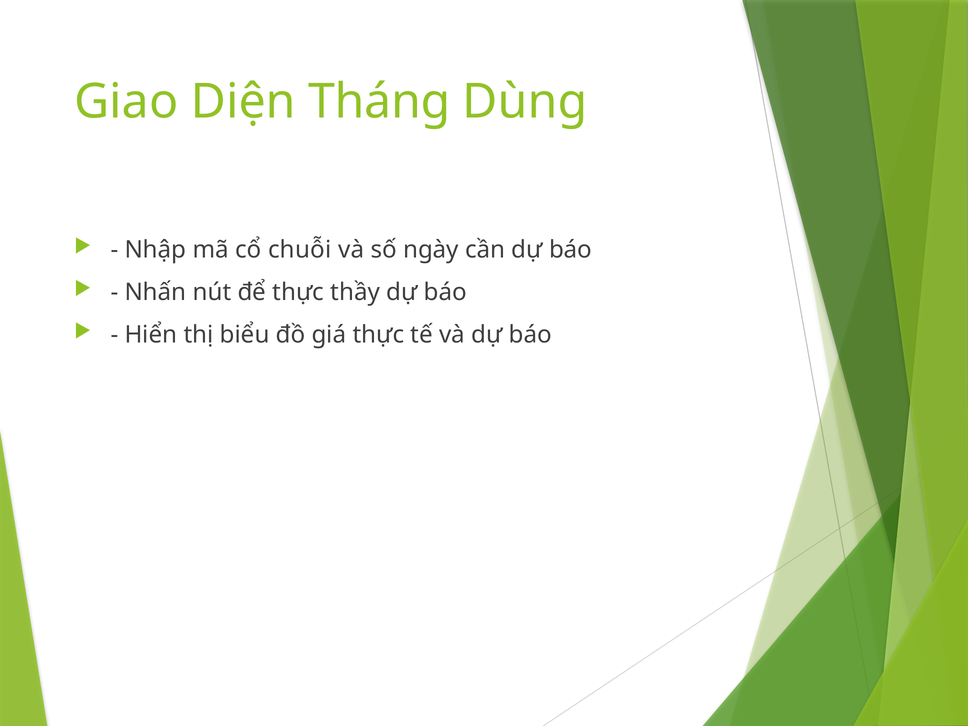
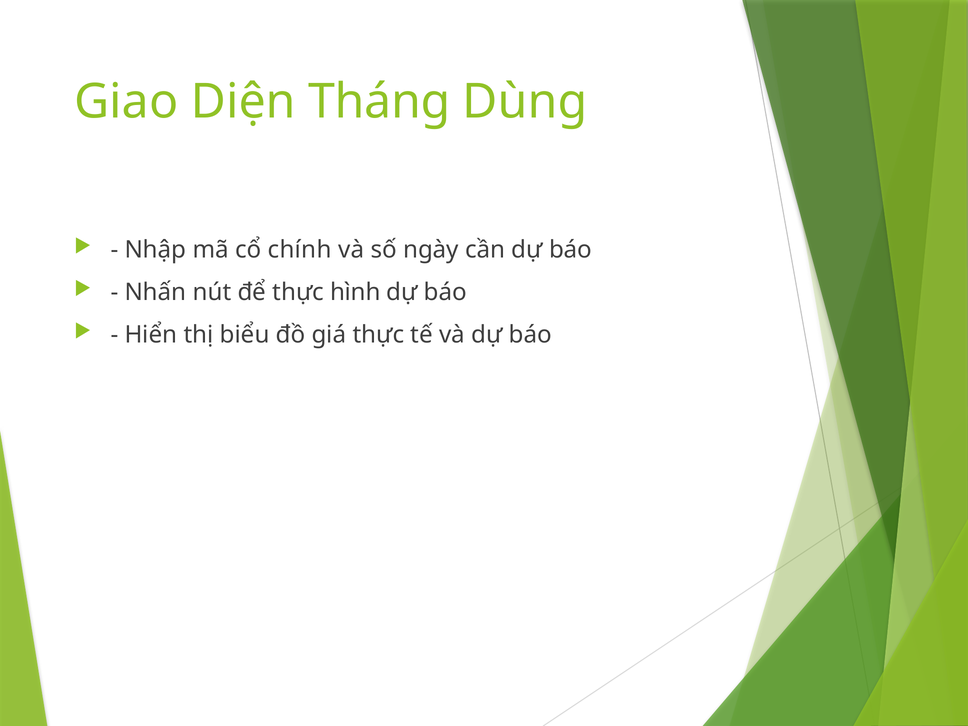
chuỗi: chuỗi -> chính
thầy: thầy -> hình
